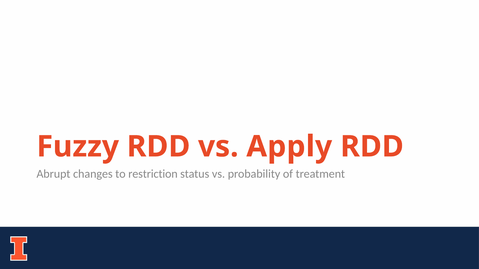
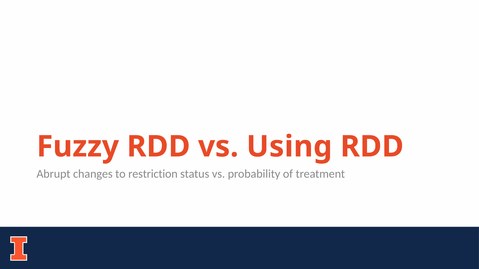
Apply: Apply -> Using
